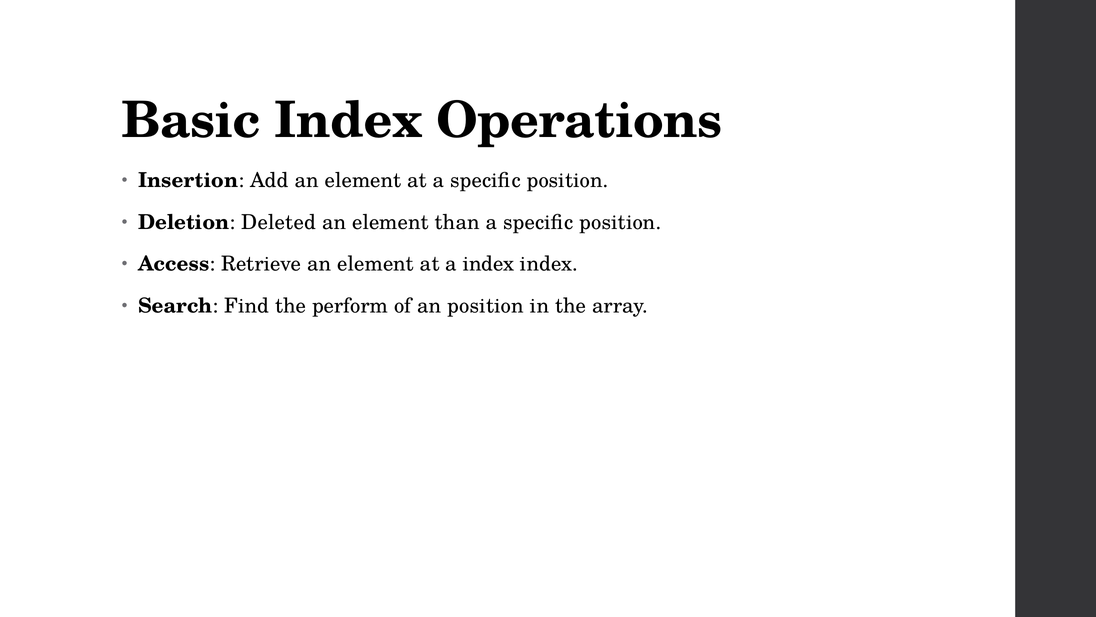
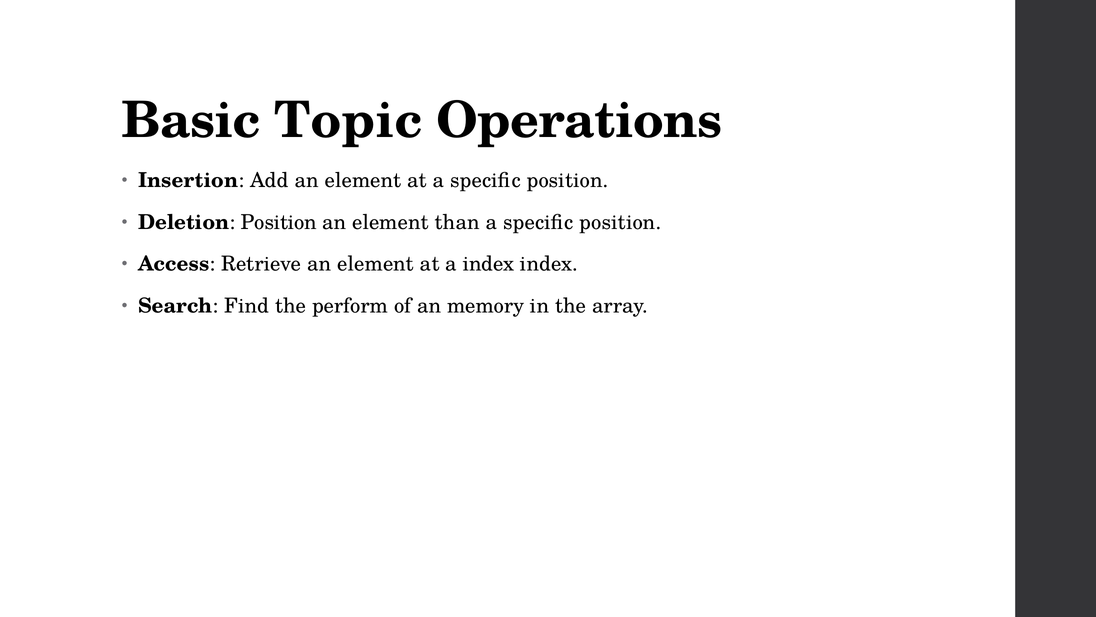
Basic Index: Index -> Topic
Deletion Deleted: Deleted -> Position
an position: position -> memory
